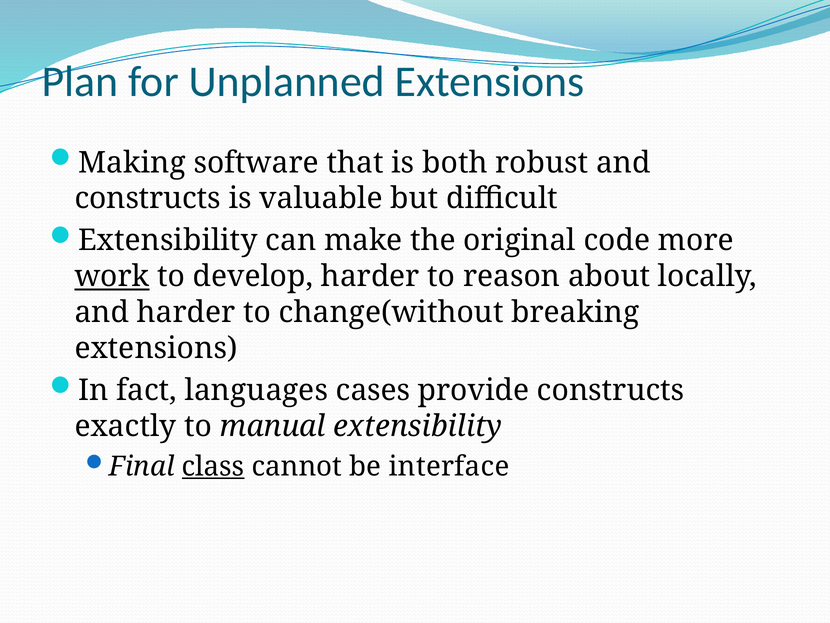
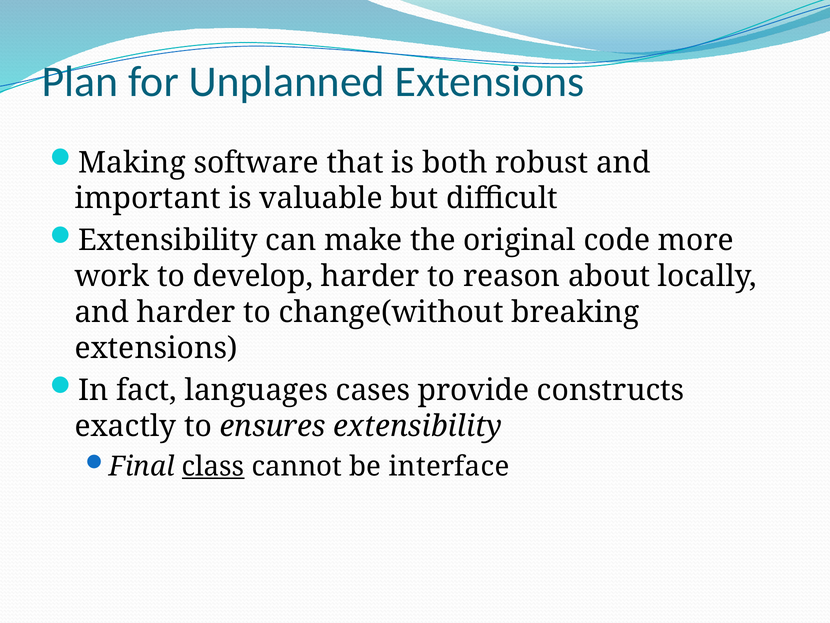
constructs at (148, 198): constructs -> important
work underline: present -> none
manual: manual -> ensures
